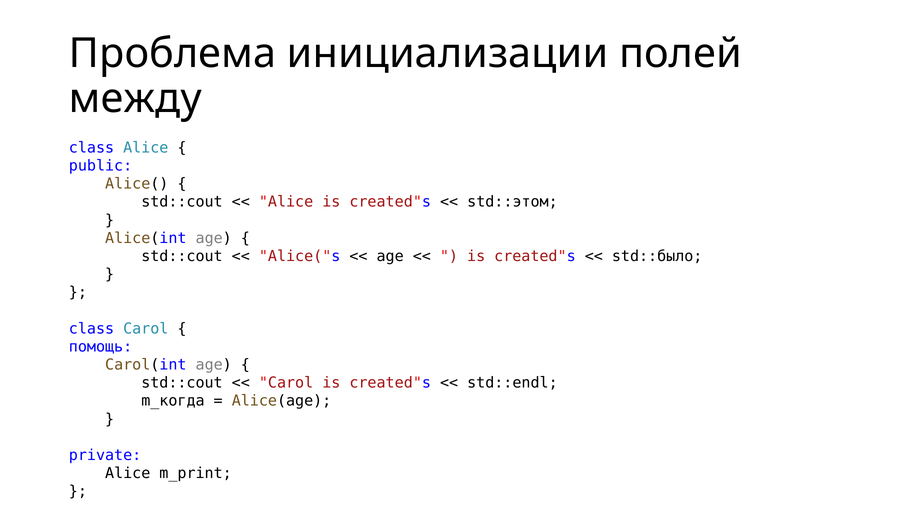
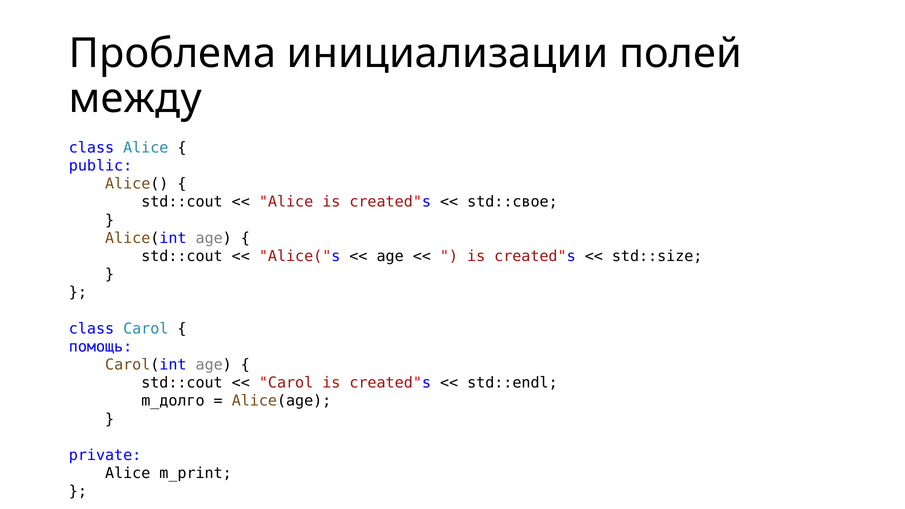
std::этом: std::этом -> std::свое
std::было: std::было -> std::size
m_когда: m_когда -> m_долго
